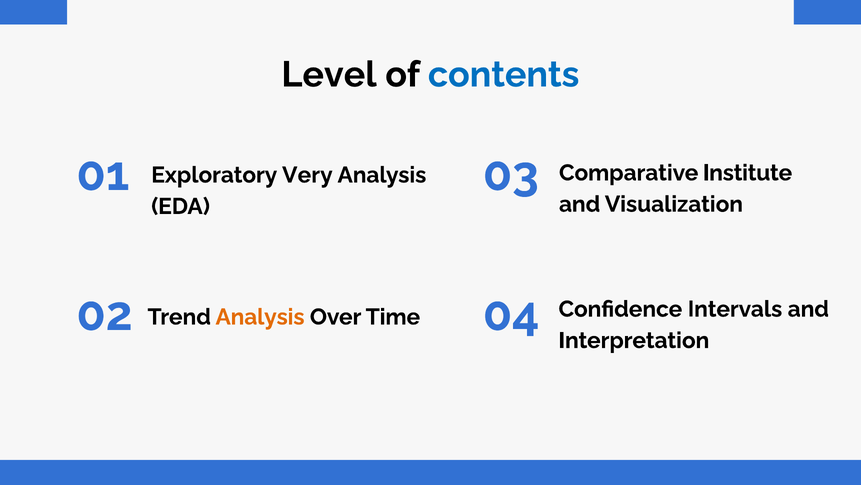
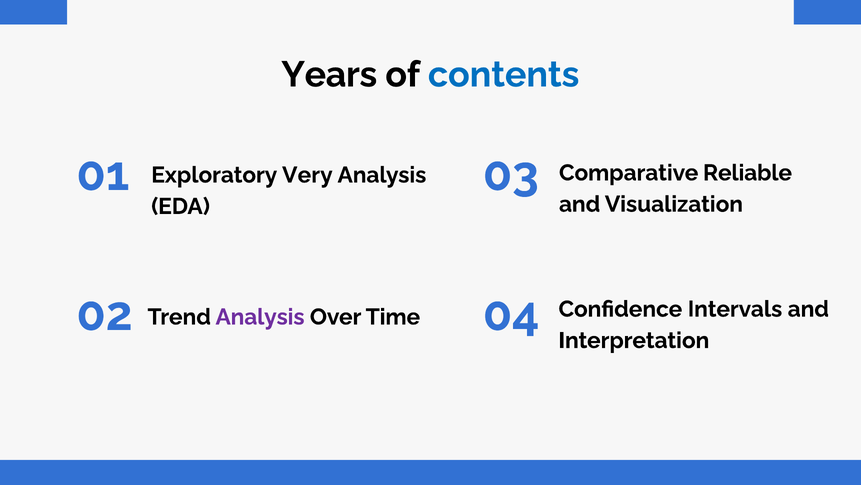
Level: Level -> Years
Institute: Institute -> Reliable
Analysis at (260, 317) colour: orange -> purple
